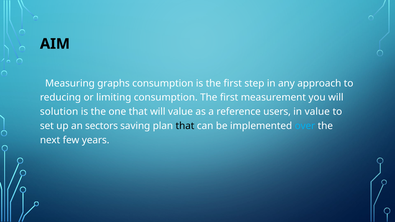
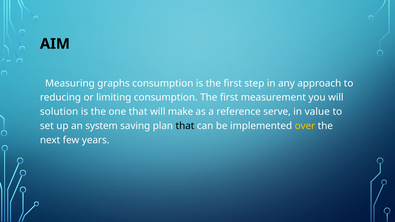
will value: value -> make
users: users -> serve
sectors: sectors -> system
over colour: light blue -> yellow
